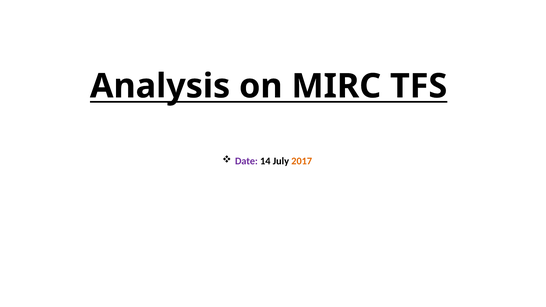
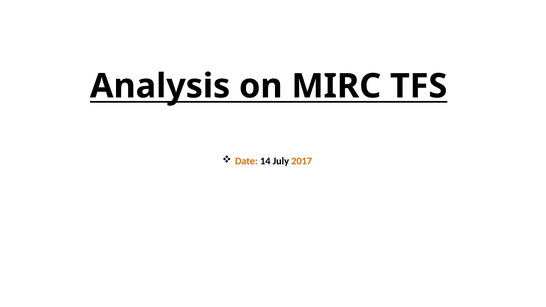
Date colour: purple -> orange
